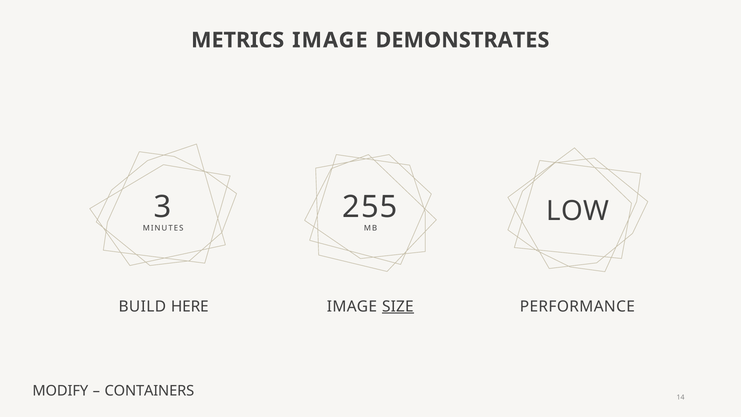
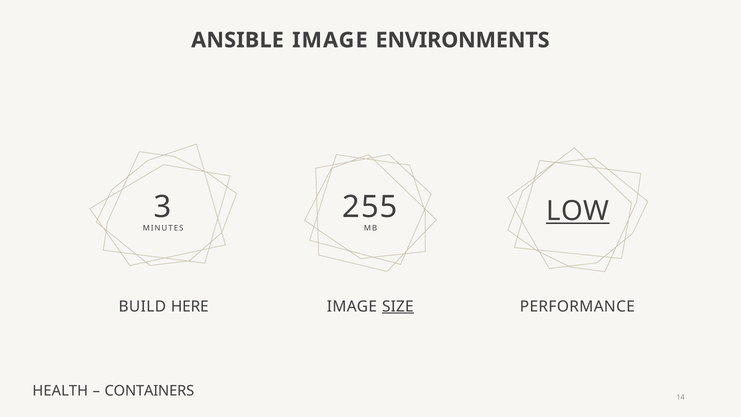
METRICS: METRICS -> ANSIBLE
DEMONSTRATES: DEMONSTRATES -> ENVIRONMENTS
LOW underline: none -> present
MODIFY: MODIFY -> HEALTH
